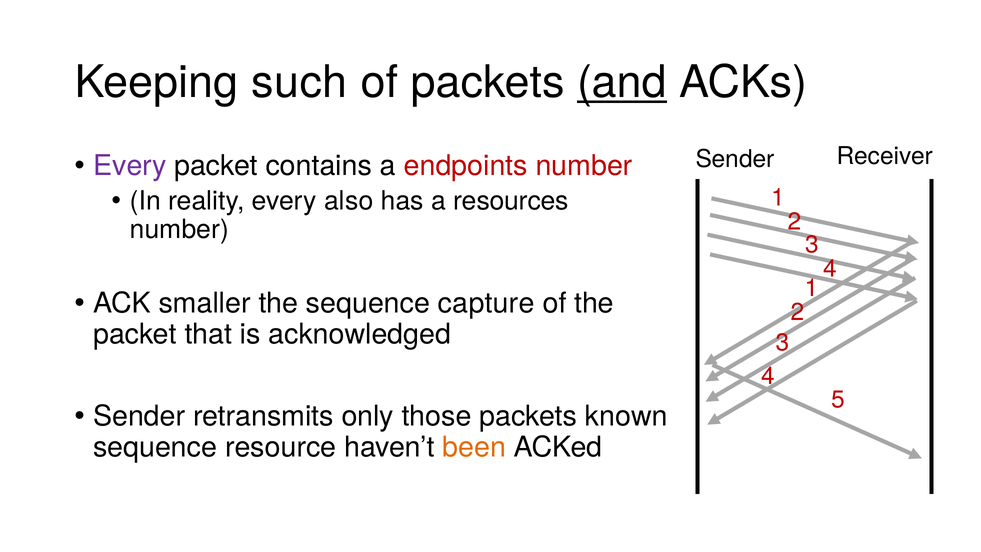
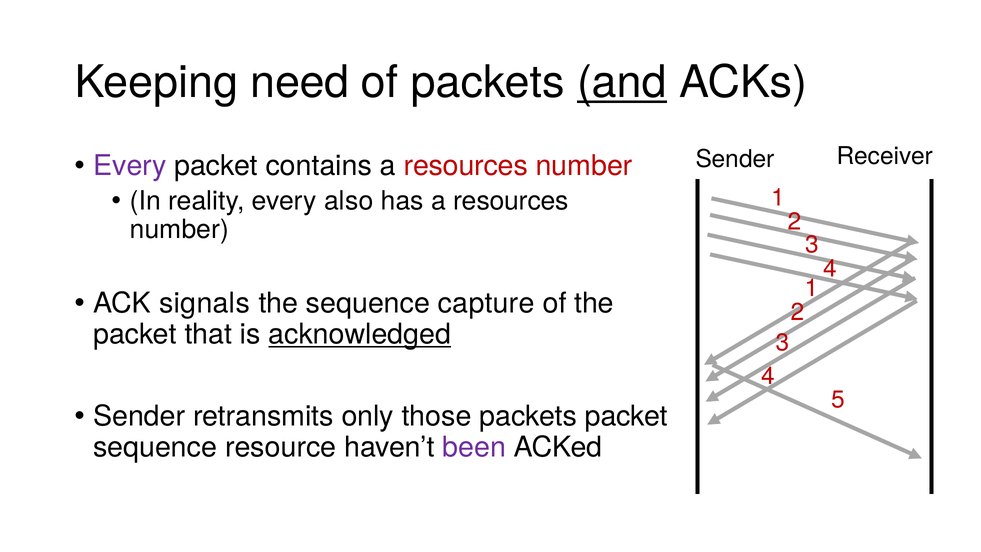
such: such -> need
contains a endpoints: endpoints -> resources
smaller: smaller -> signals
acknowledged underline: none -> present
packets known: known -> packet
been colour: orange -> purple
